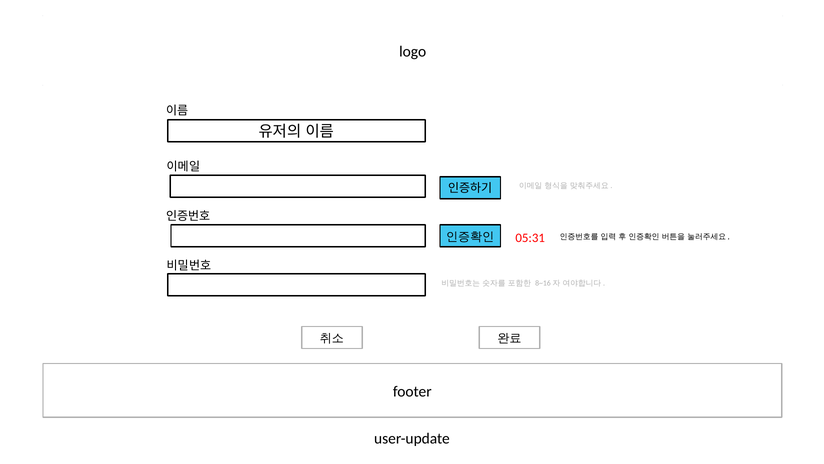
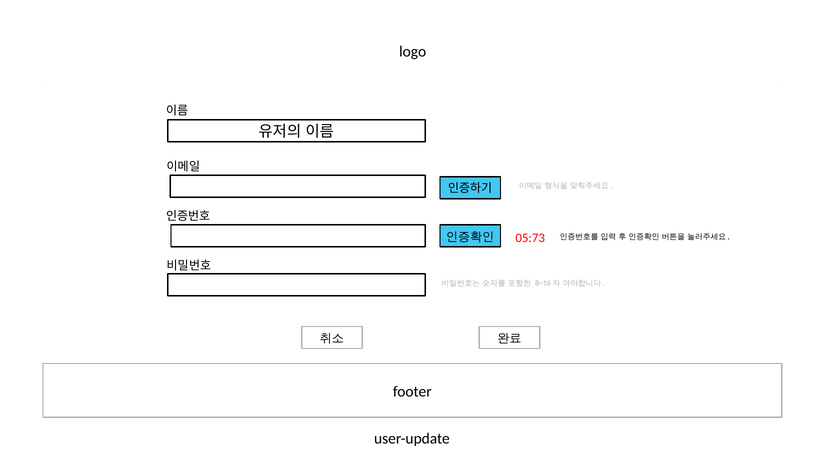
05:31: 05:31 -> 05:73
